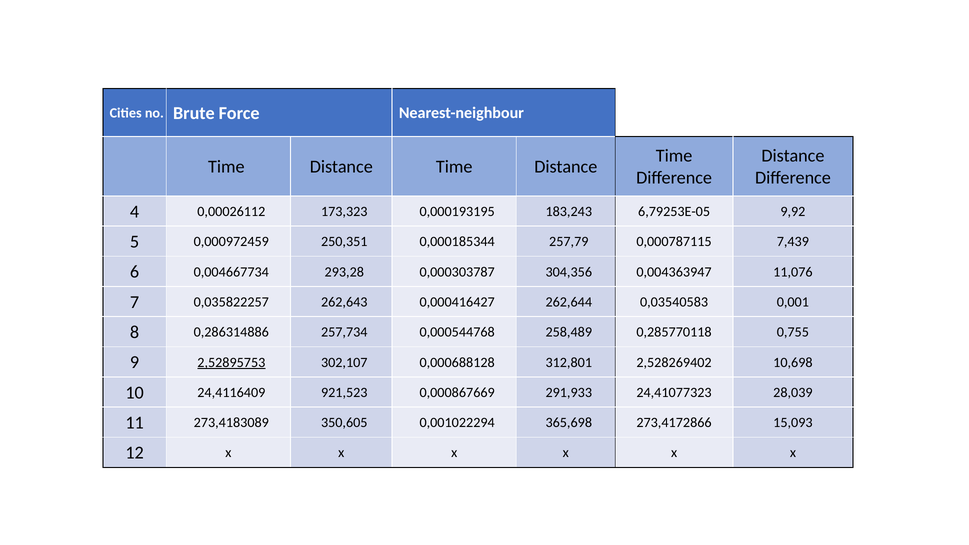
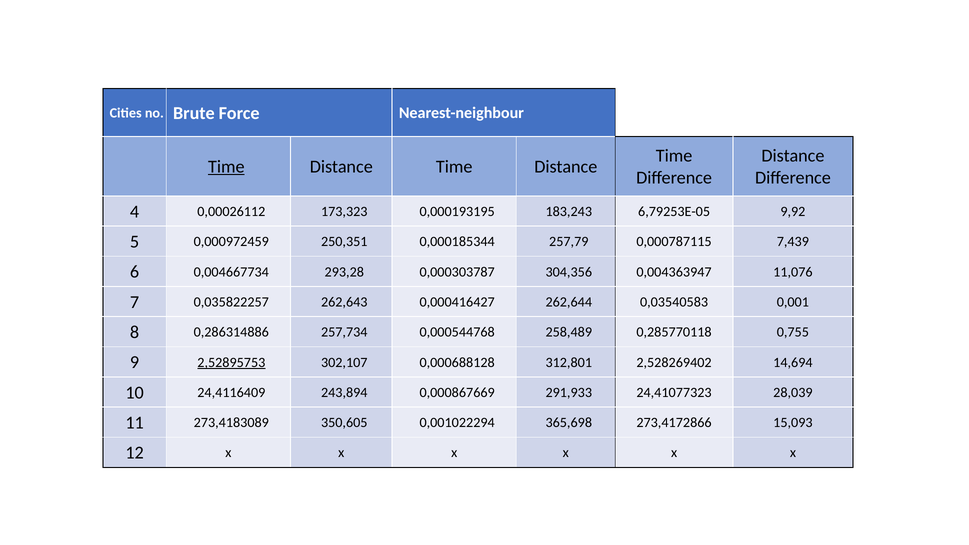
Time at (226, 167) underline: none -> present
10,698: 10,698 -> 14,694
921,523: 921,523 -> 243,894
